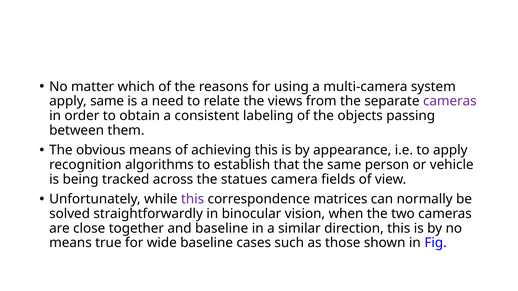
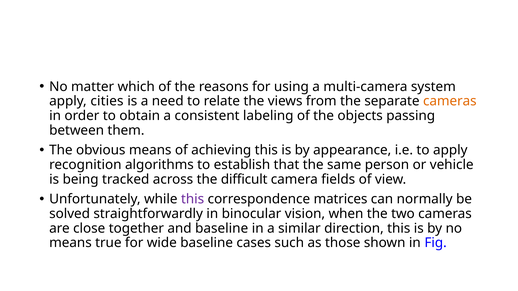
apply same: same -> cities
cameras at (450, 101) colour: purple -> orange
statues: statues -> difficult
